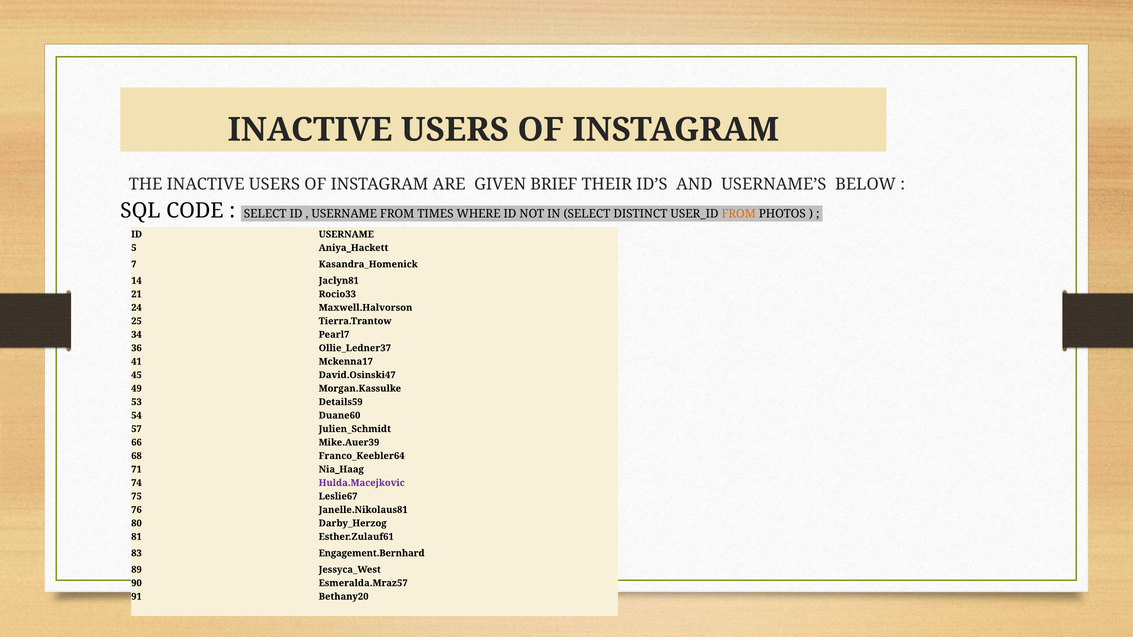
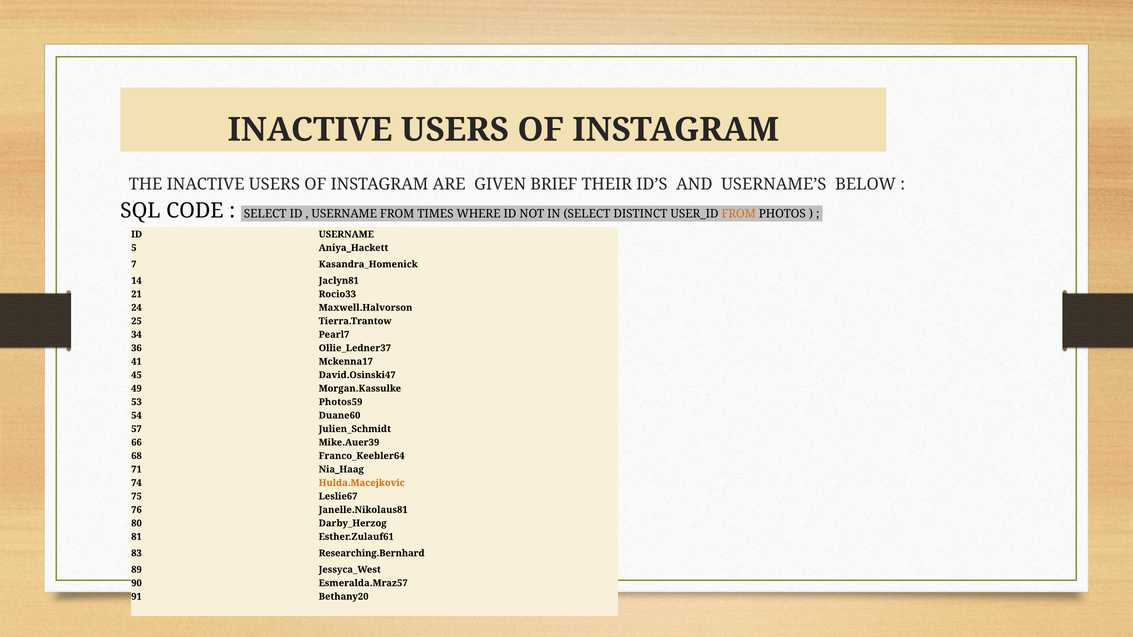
Details59: Details59 -> Photos59
Hulda.Macejkovic colour: purple -> orange
Engagement.Bernhard: Engagement.Bernhard -> Researching.Bernhard
